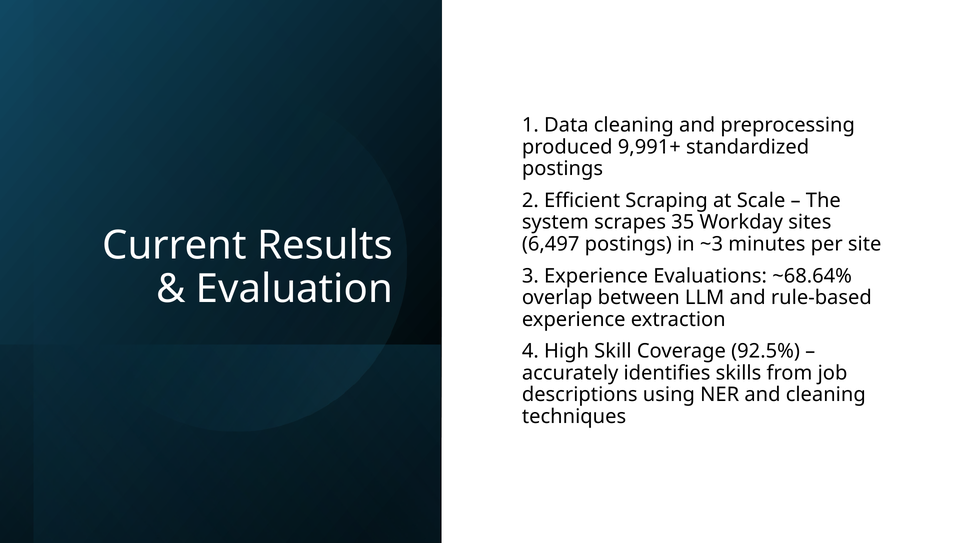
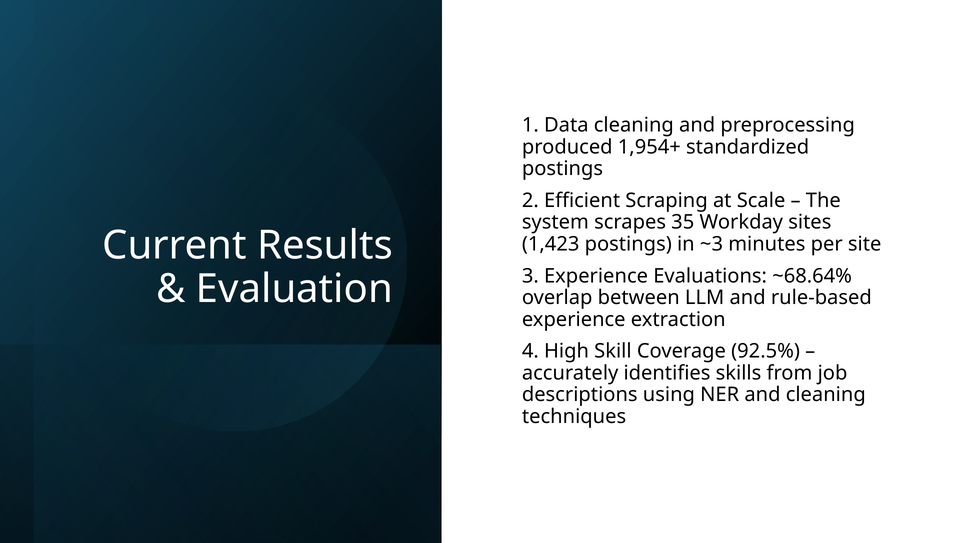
9,991+: 9,991+ -> 1,954+
6,497: 6,497 -> 1,423
